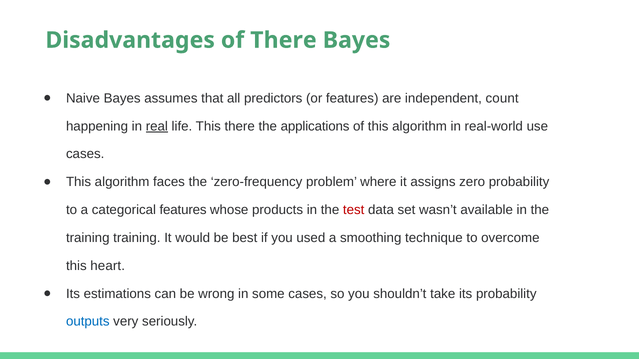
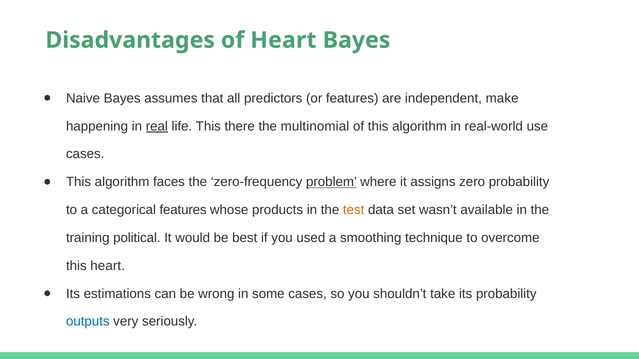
of There: There -> Heart
count: count -> make
applications: applications -> multinomial
problem underline: none -> present
test colour: red -> orange
training training: training -> political
